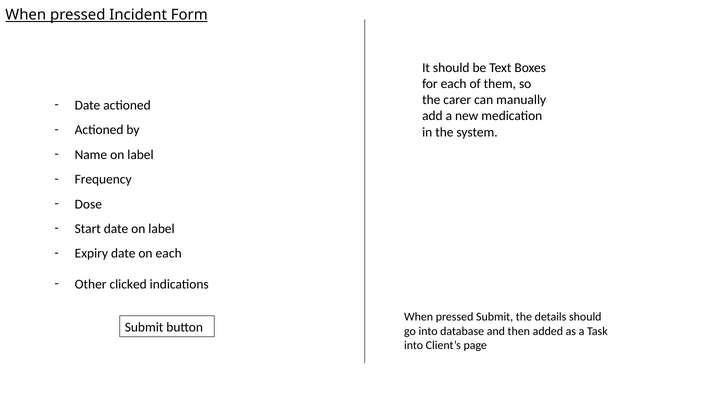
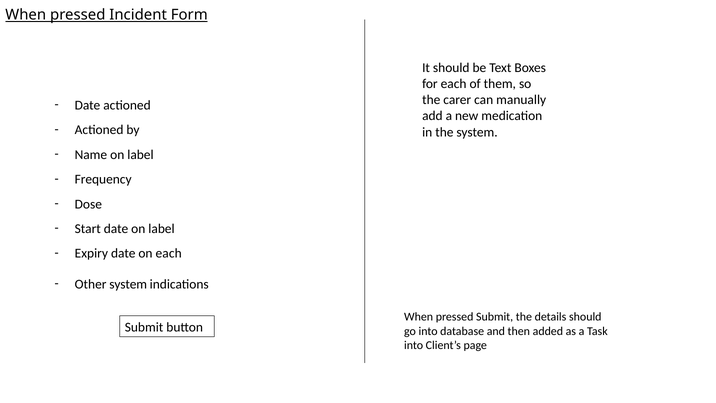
Other clicked: clicked -> system
